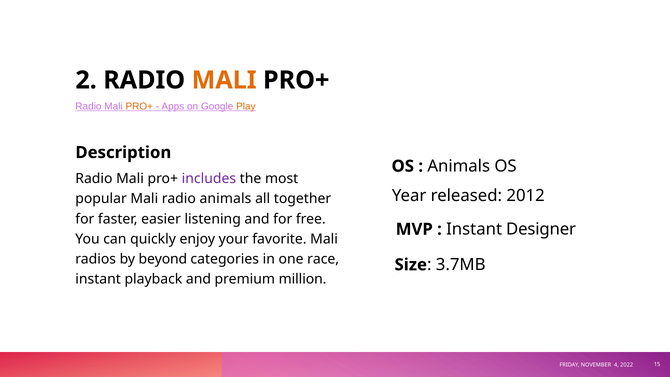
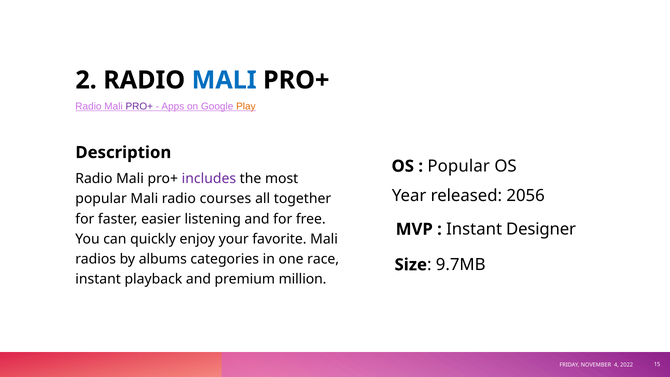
MALI at (224, 80) colour: orange -> blue
PRO+ at (139, 106) colour: orange -> purple
Animals at (459, 166): Animals -> Popular
2012: 2012 -> 2056
radio animals: animals -> courses
beyond: beyond -> albums
3.7MB: 3.7MB -> 9.7MB
